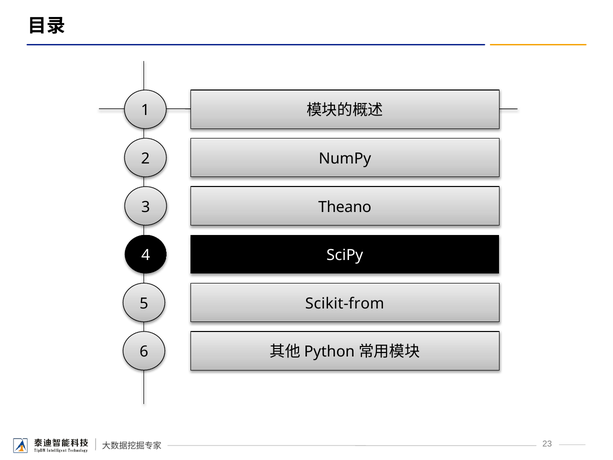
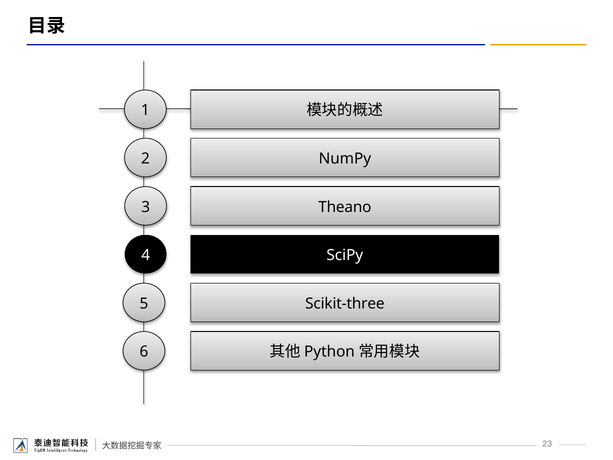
Scikit-from: Scikit-from -> Scikit-three
